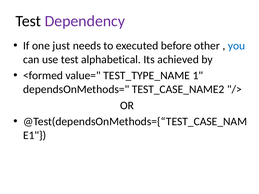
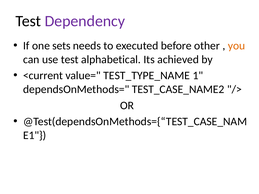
just: just -> sets
you colour: blue -> orange
<formed: <formed -> <current
